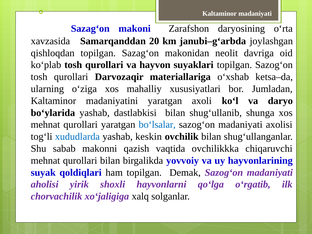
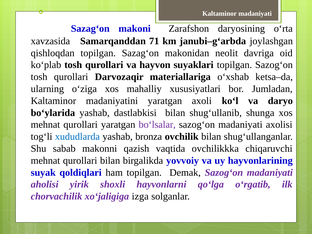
20: 20 -> 71
bo‘lsalar colour: blue -> purple
keskin: keskin -> bronza
xalq: xalq -> izga
